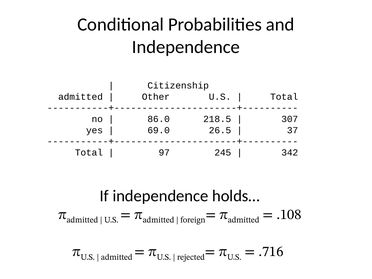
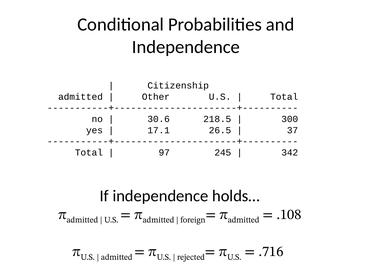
86.0: 86.0 -> 30.6
307: 307 -> 300
69.0: 69.0 -> 17.1
